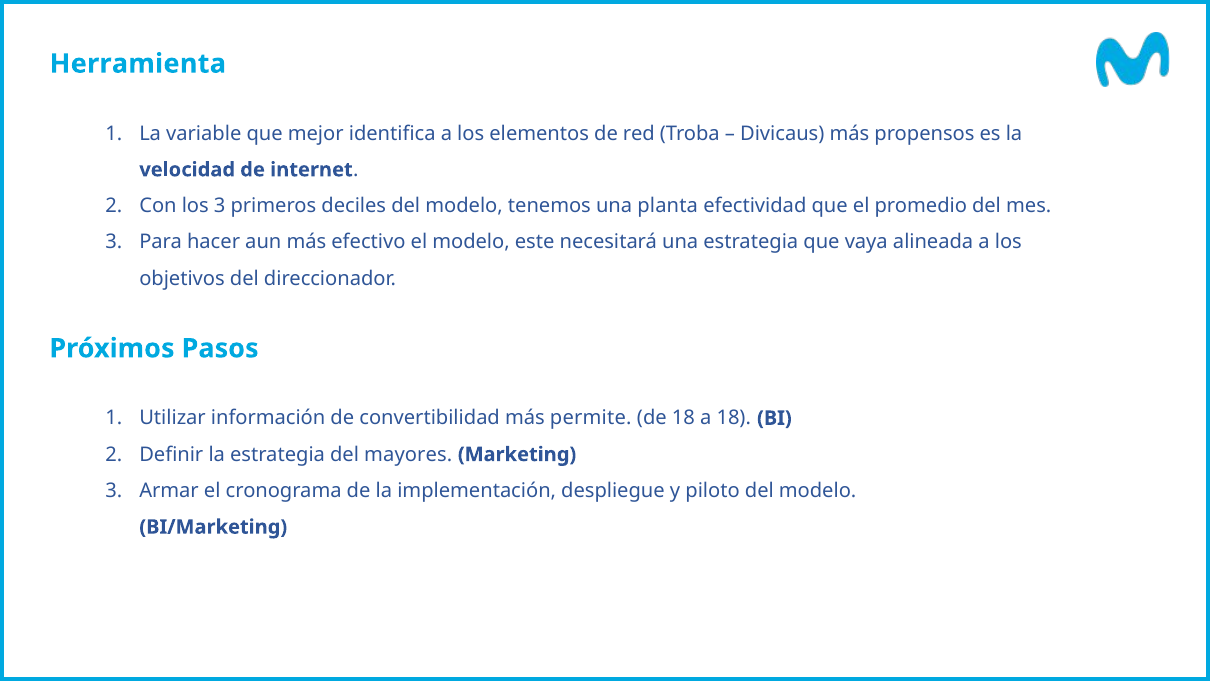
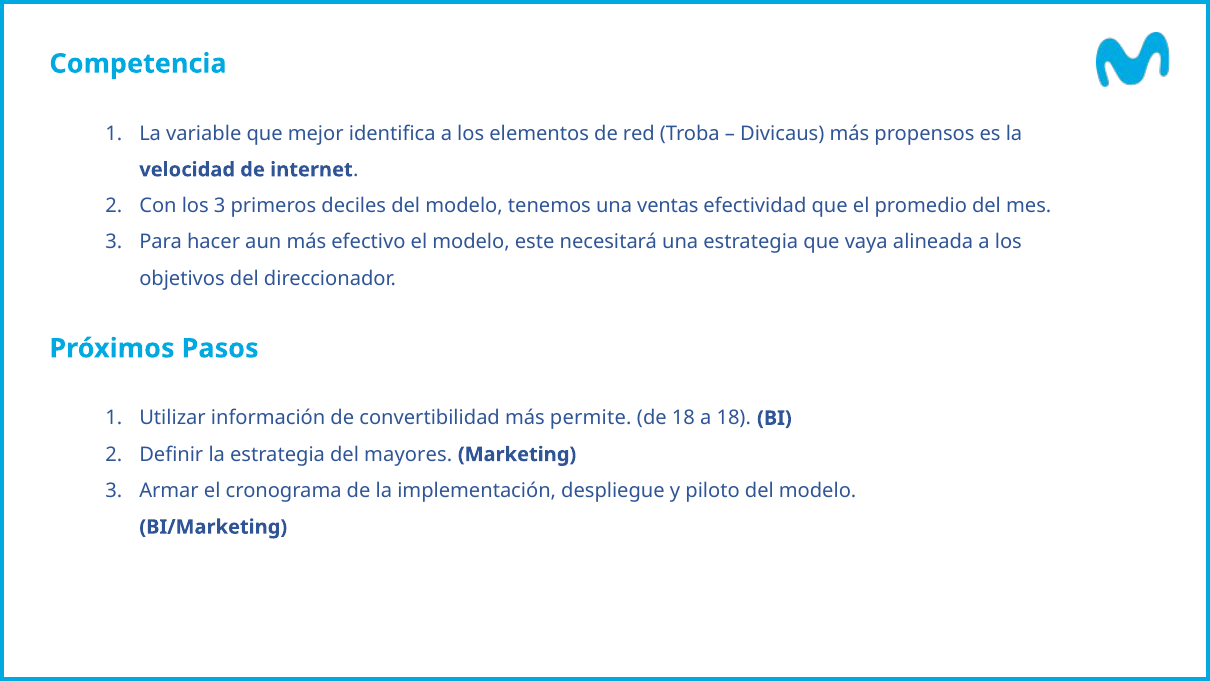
Herramienta: Herramienta -> Competencia
planta: planta -> ventas
